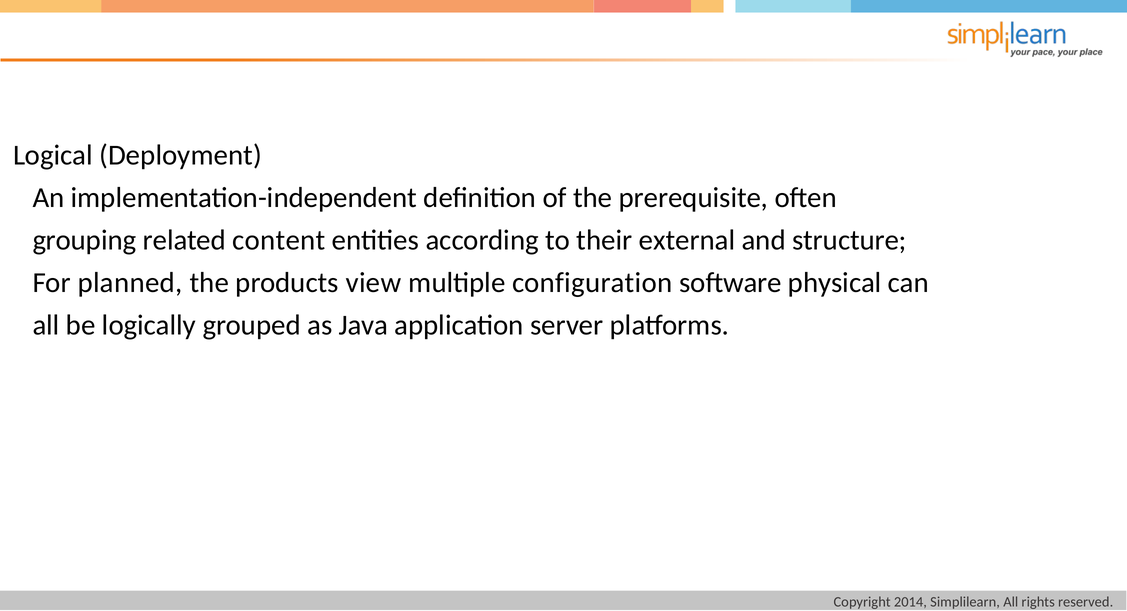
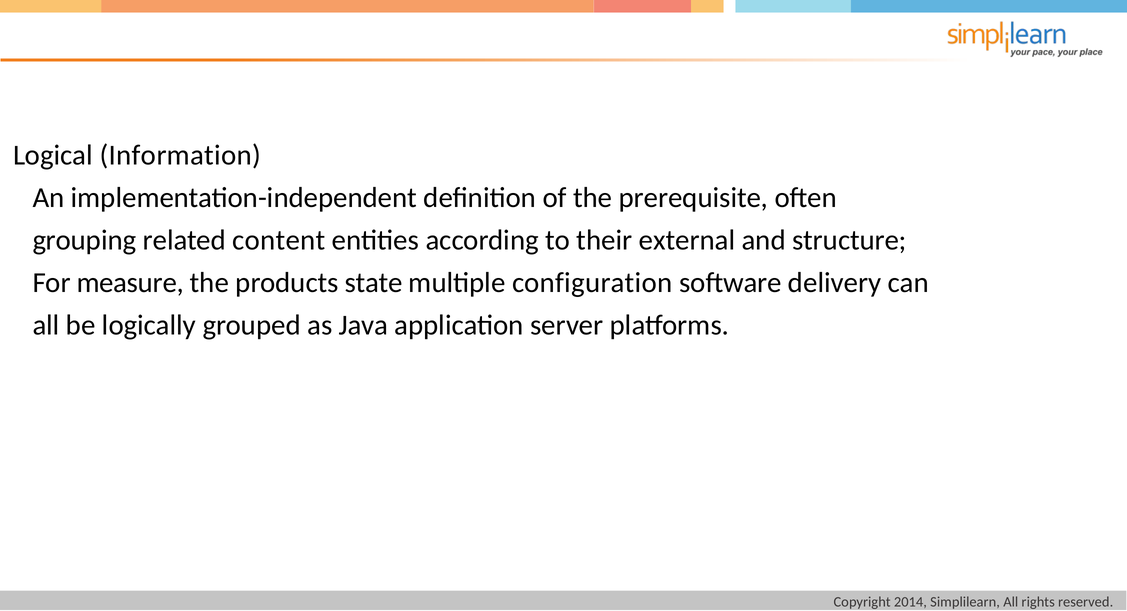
Deployment: Deployment -> Information
planned: planned -> measure
view: view -> state
physical: physical -> delivery
